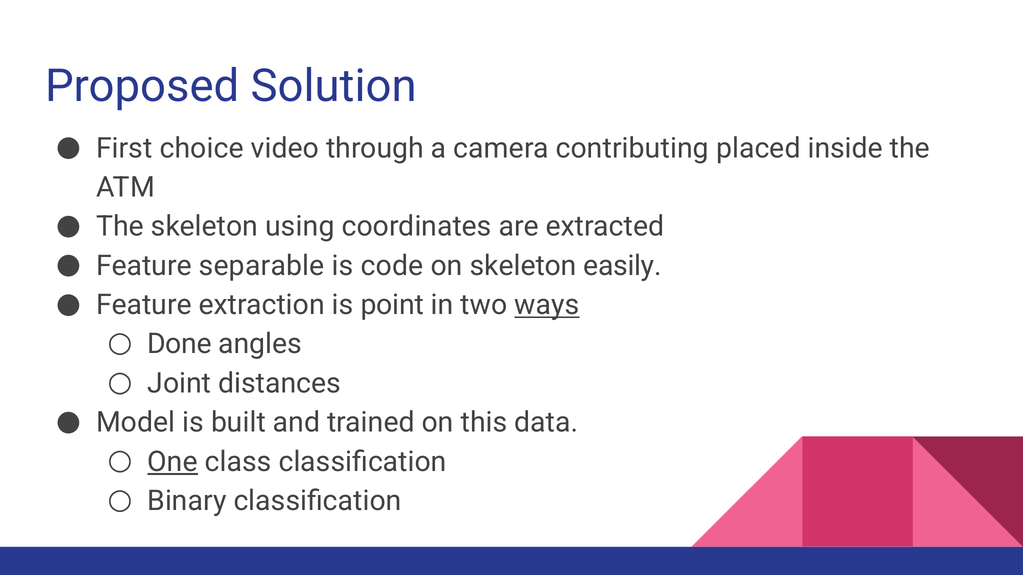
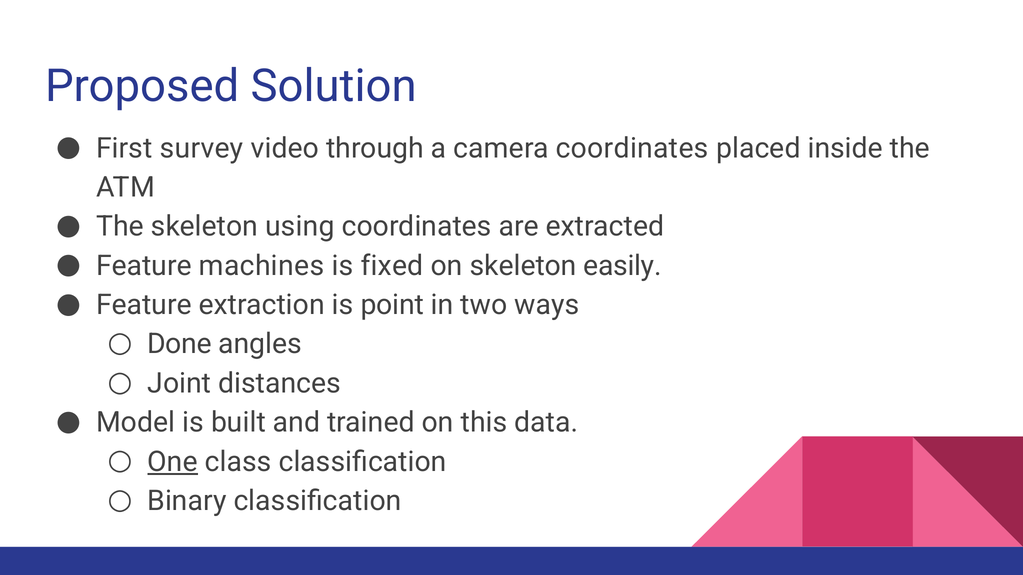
choice: choice -> survey
camera contributing: contributing -> coordinates
separable: separable -> machines
code: code -> fixed
ways underline: present -> none
